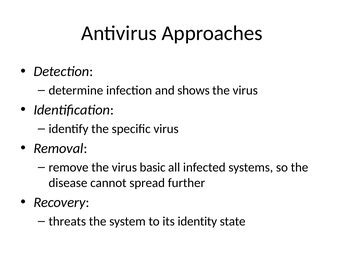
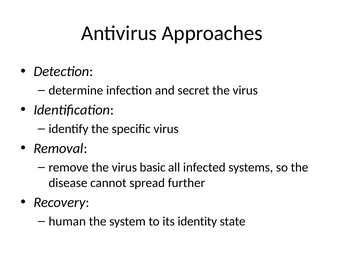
shows: shows -> secret
threats: threats -> human
